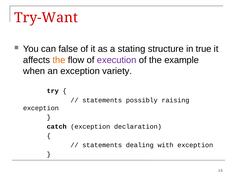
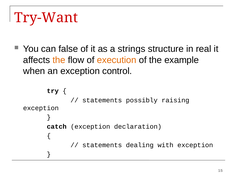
stating: stating -> strings
true: true -> real
execution colour: purple -> orange
variety: variety -> control
